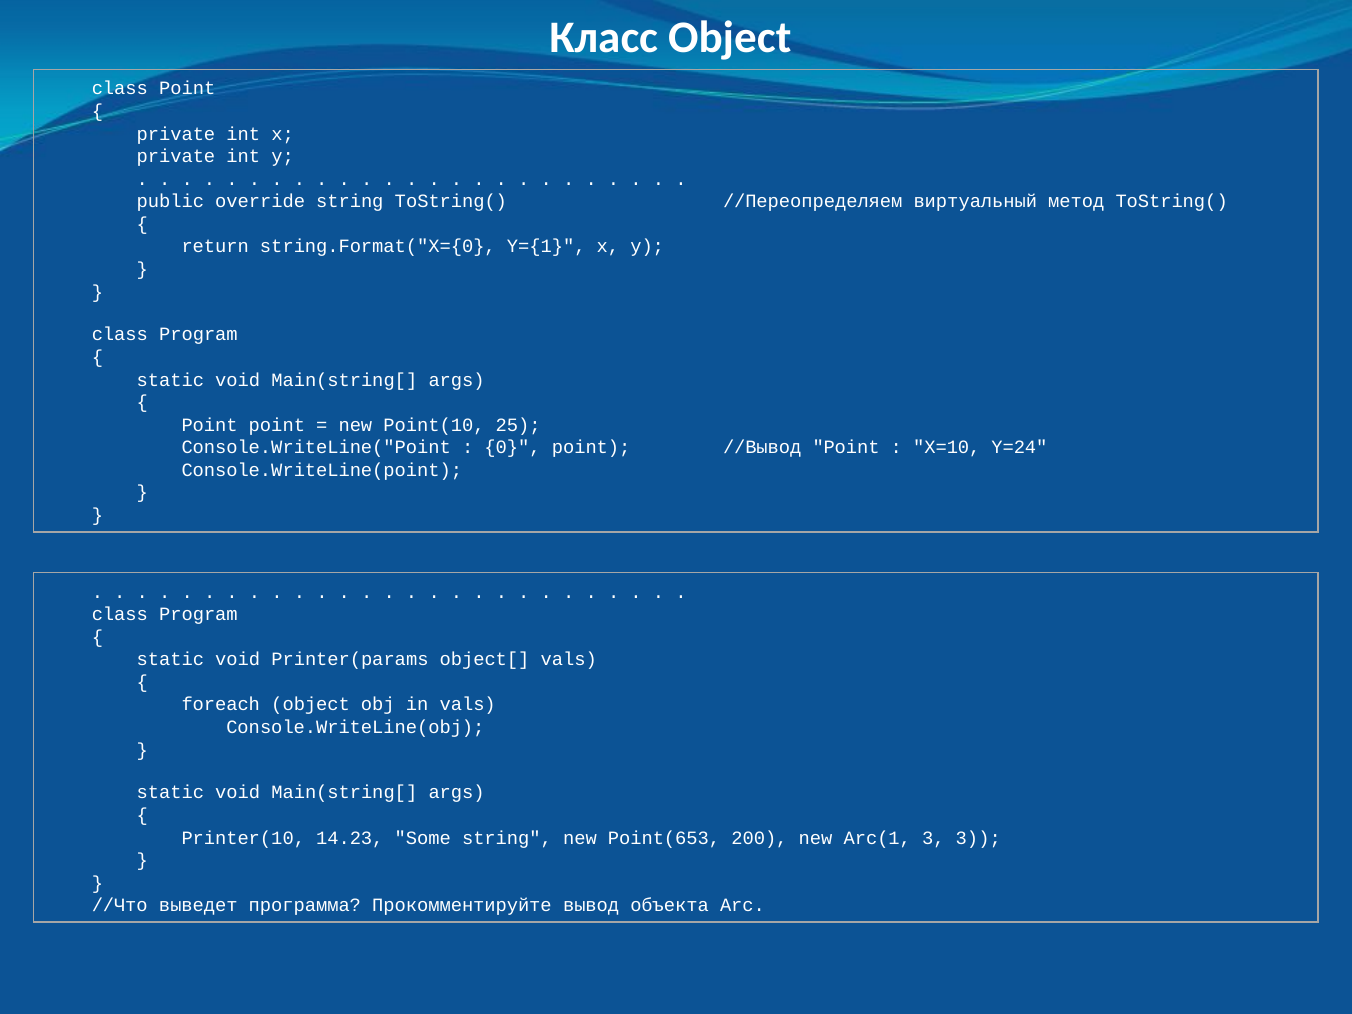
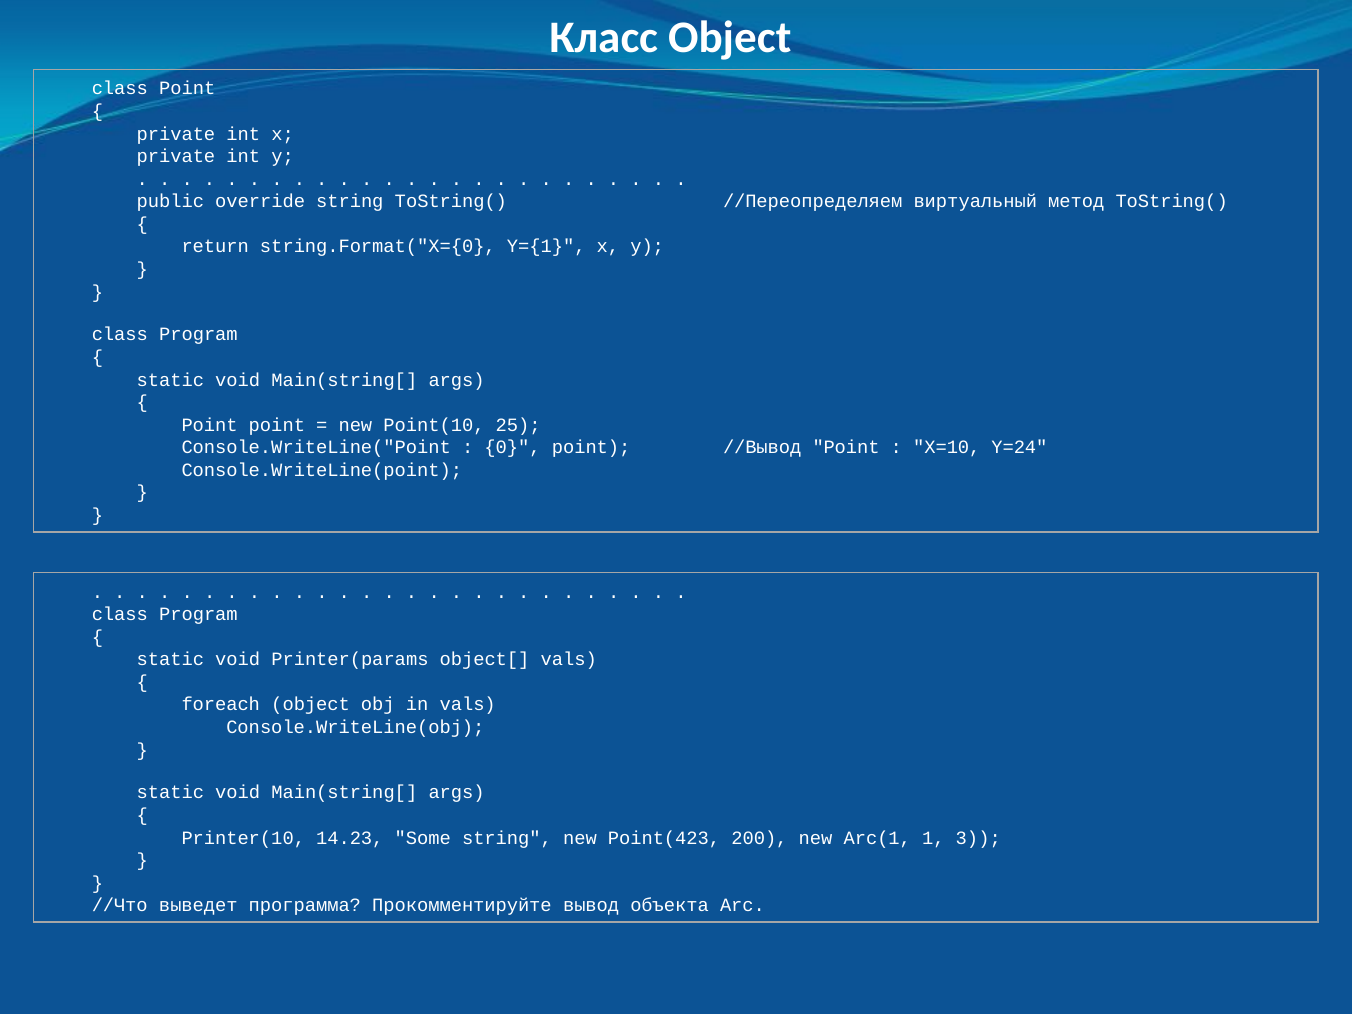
Point(653: Point(653 -> Point(423
Arc(1 3: 3 -> 1
